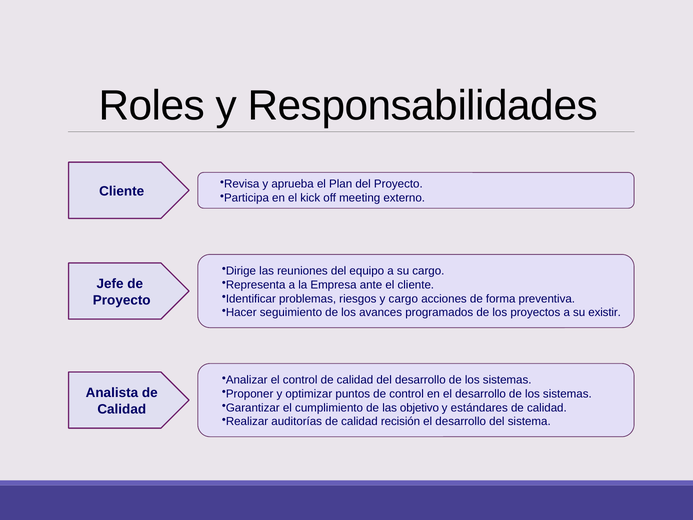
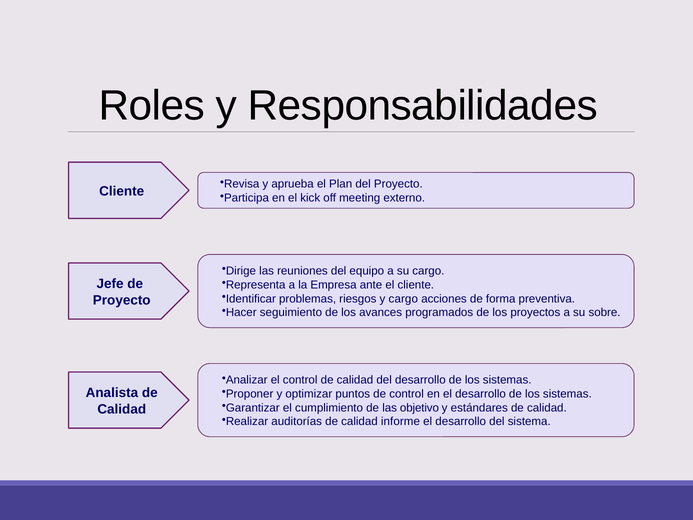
existir: existir -> sobre
recisión: recisión -> informe
